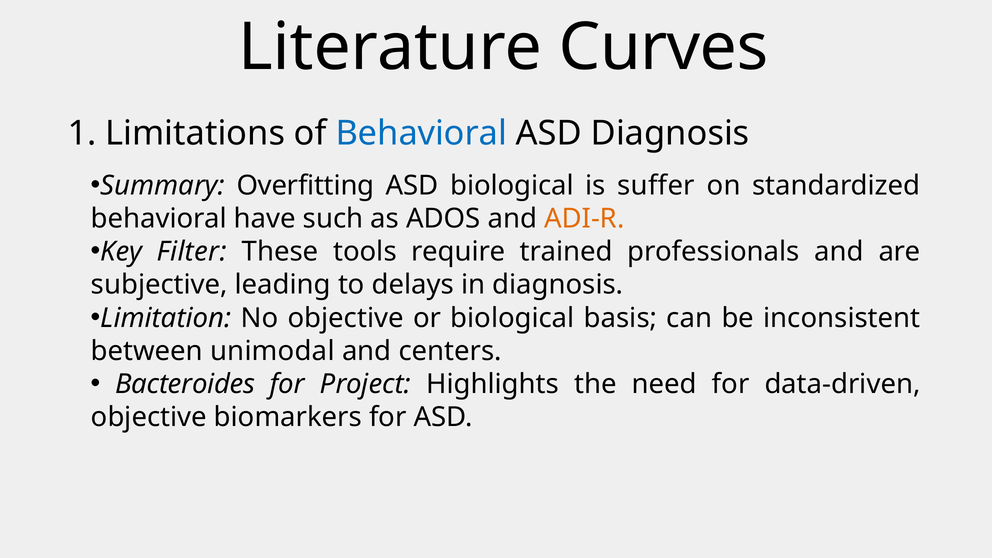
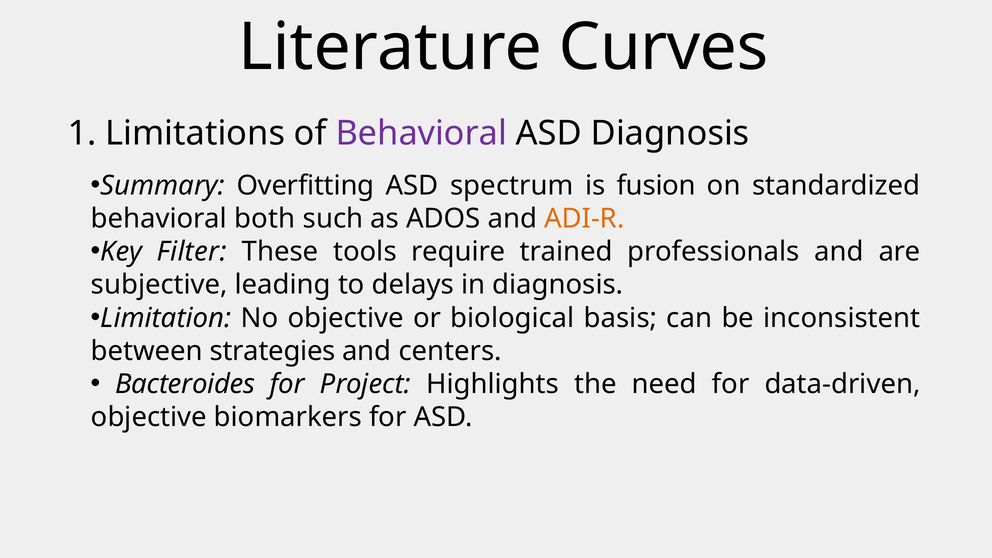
Behavioral at (421, 133) colour: blue -> purple
ASD biological: biological -> spectrum
suffer: suffer -> fusion
have: have -> both
unimodal: unimodal -> strategies
